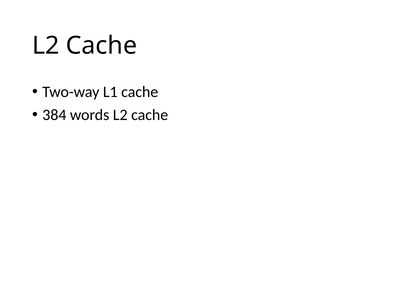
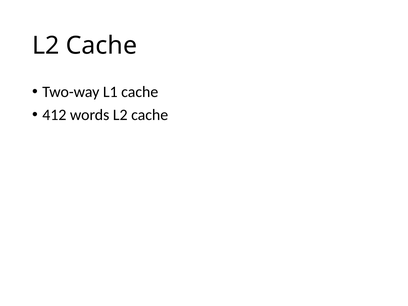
384: 384 -> 412
